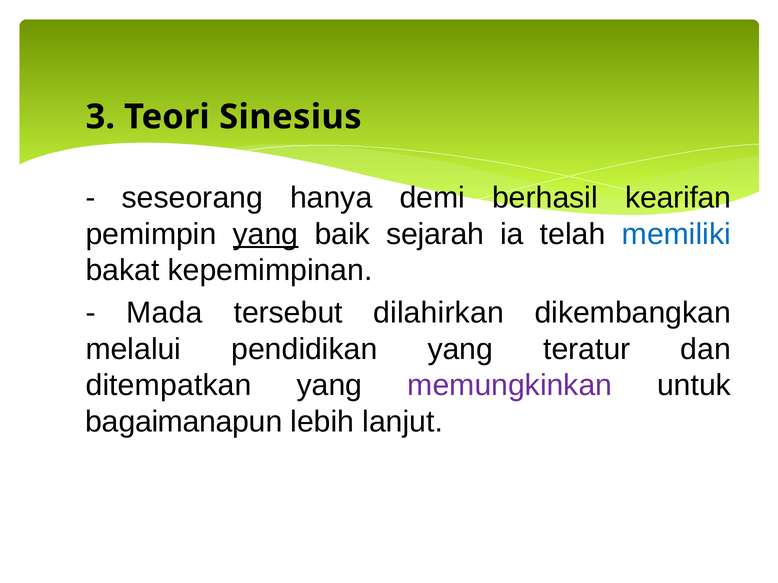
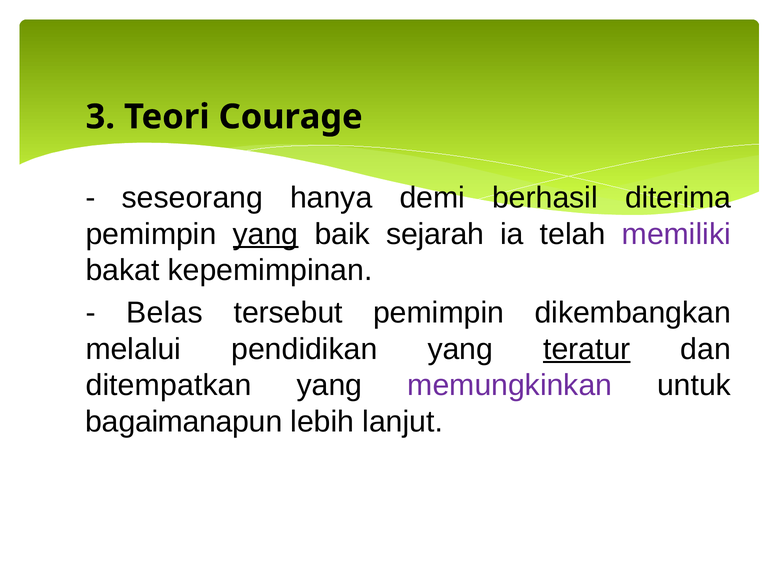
Sinesius: Sinesius -> Courage
kearifan: kearifan -> diterima
memiliki colour: blue -> purple
Mada: Mada -> Belas
tersebut dilahirkan: dilahirkan -> pemimpin
teratur underline: none -> present
